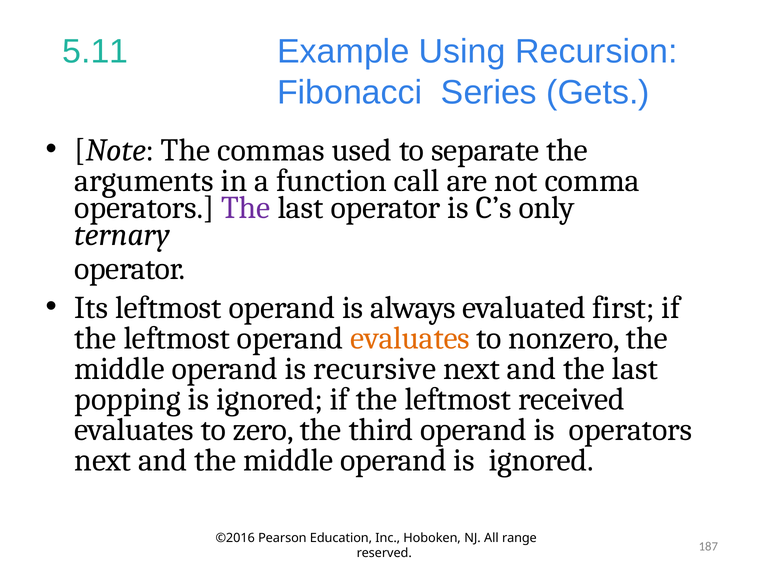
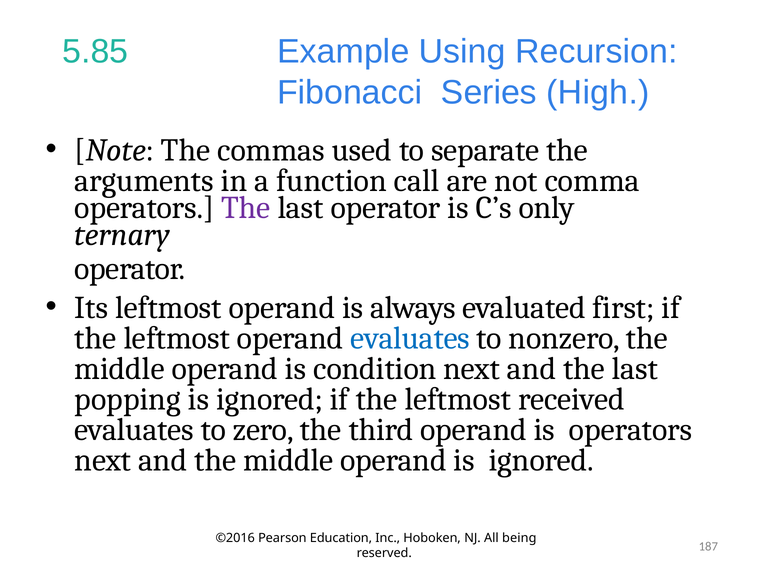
5.11: 5.11 -> 5.85
Gets: Gets -> High
evaluates at (410, 338) colour: orange -> blue
recursive: recursive -> condition
range: range -> being
